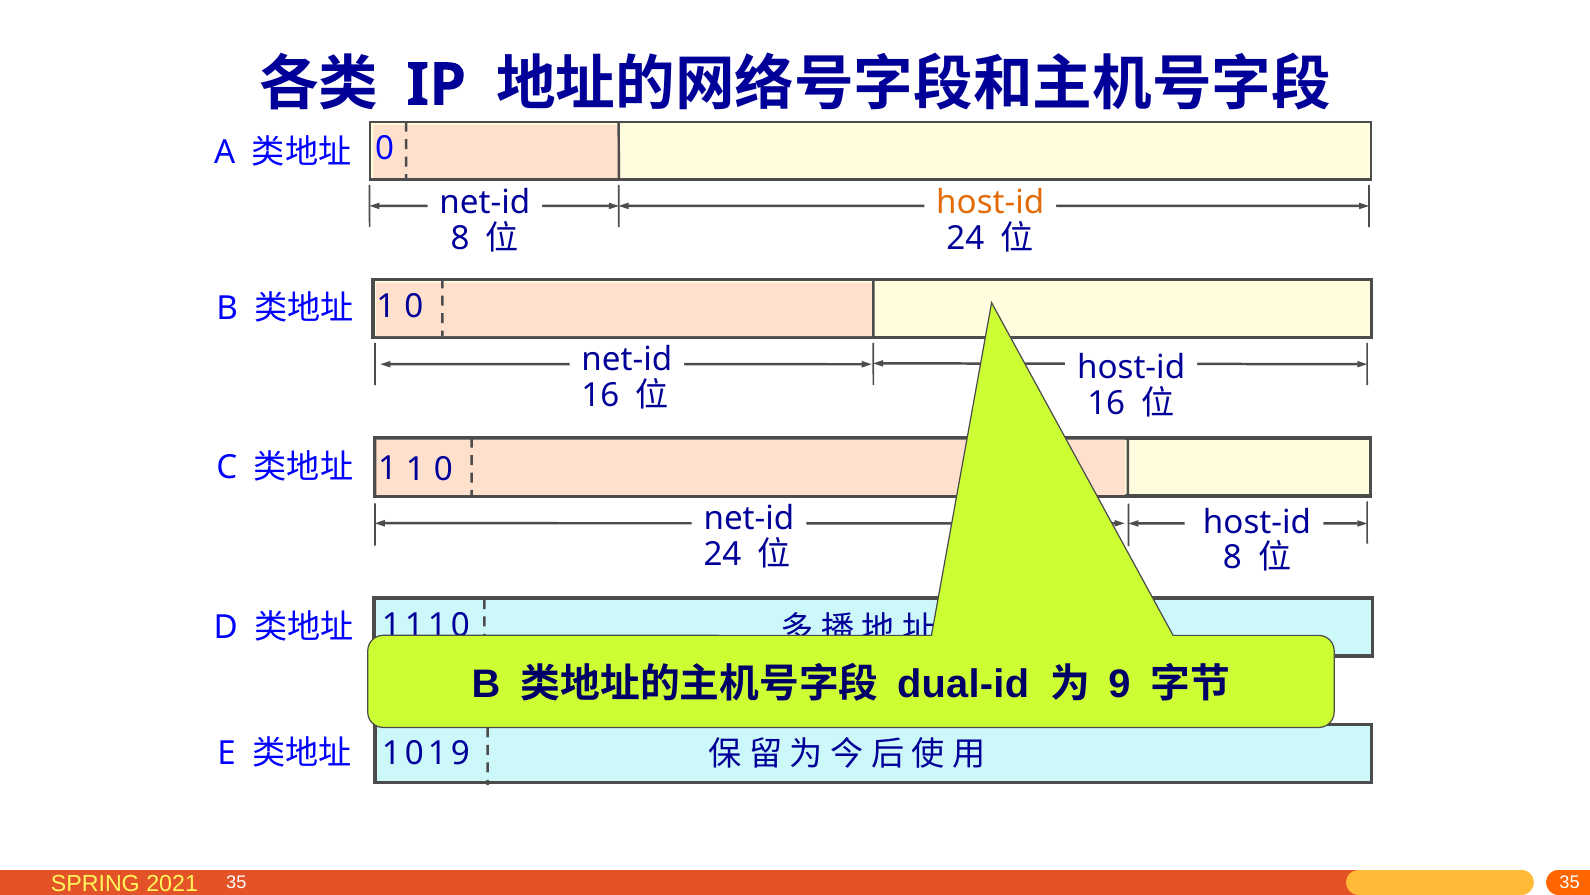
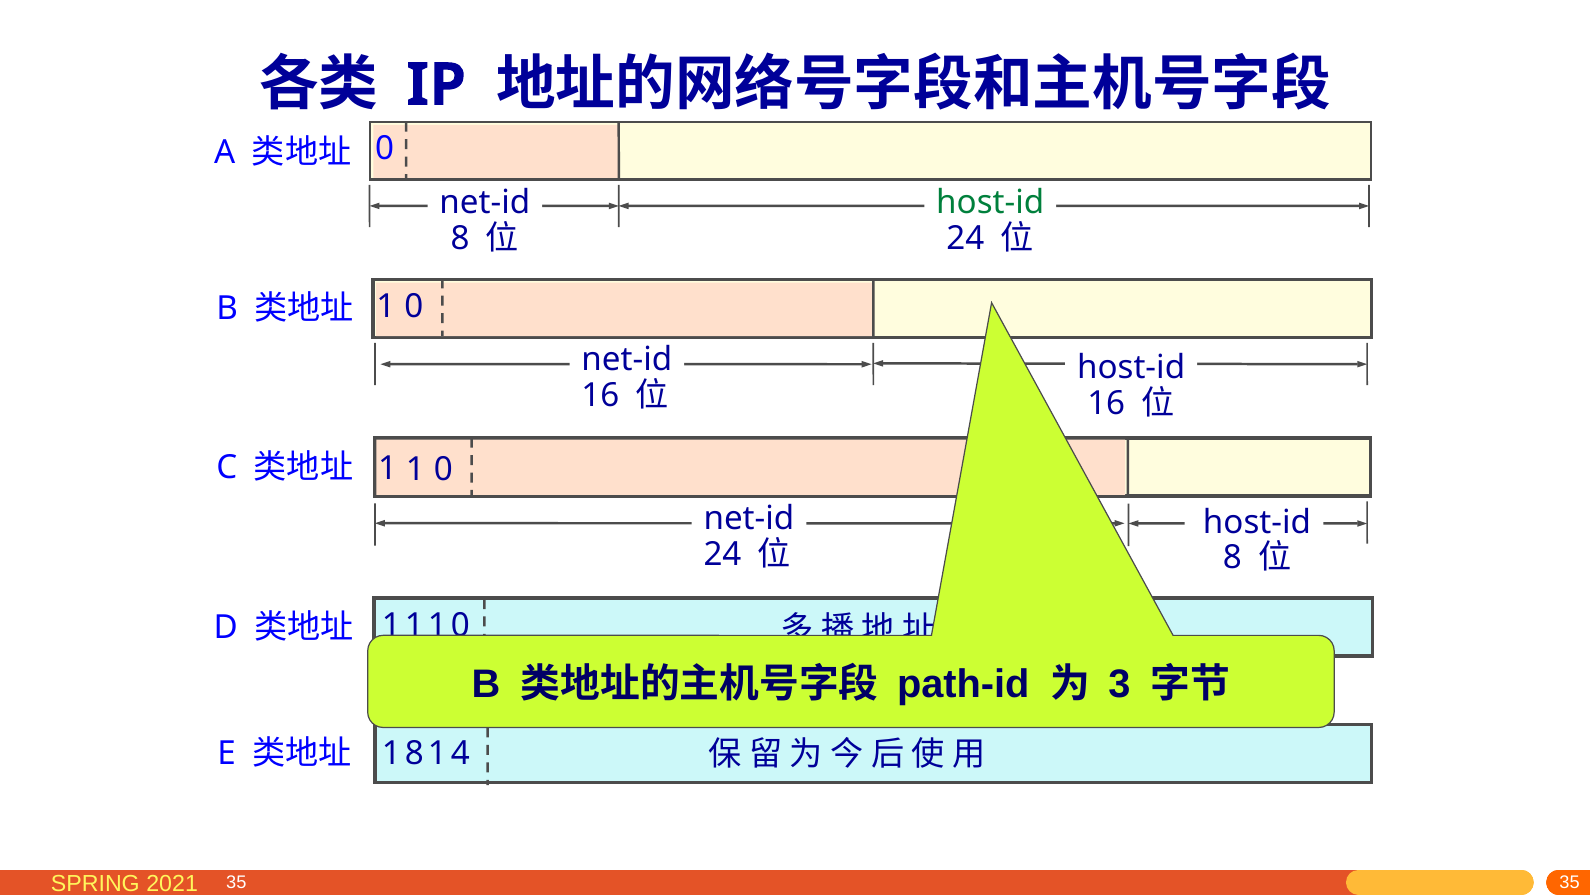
host-id at (990, 202) colour: orange -> green
dual-id: dual-id -> path-id
9 at (1119, 684): 9 -> 3
0 at (414, 753): 0 -> 8
1 9: 9 -> 4
